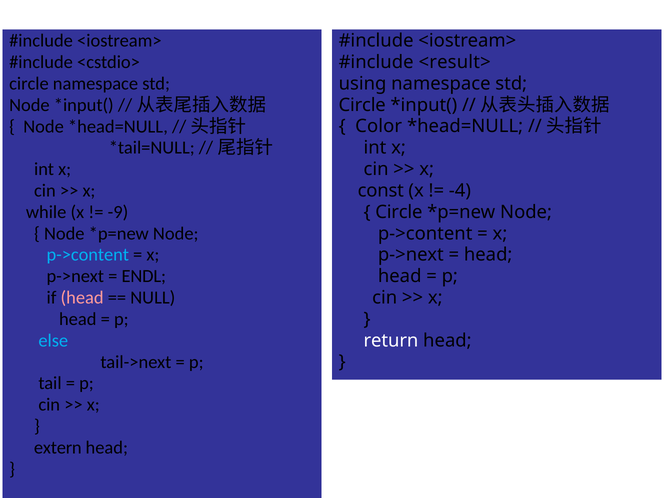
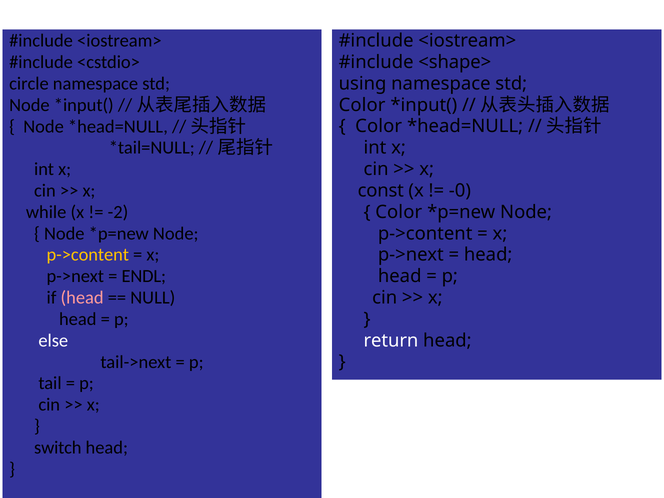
<result>: <result> -> <shape>
Circle at (362, 105): Circle -> Color
-4: -4 -> -0
-9: -9 -> -2
Circle at (399, 212): Circle -> Color
p->content at (88, 255) colour: light blue -> yellow
else colour: light blue -> white
extern: extern -> switch
